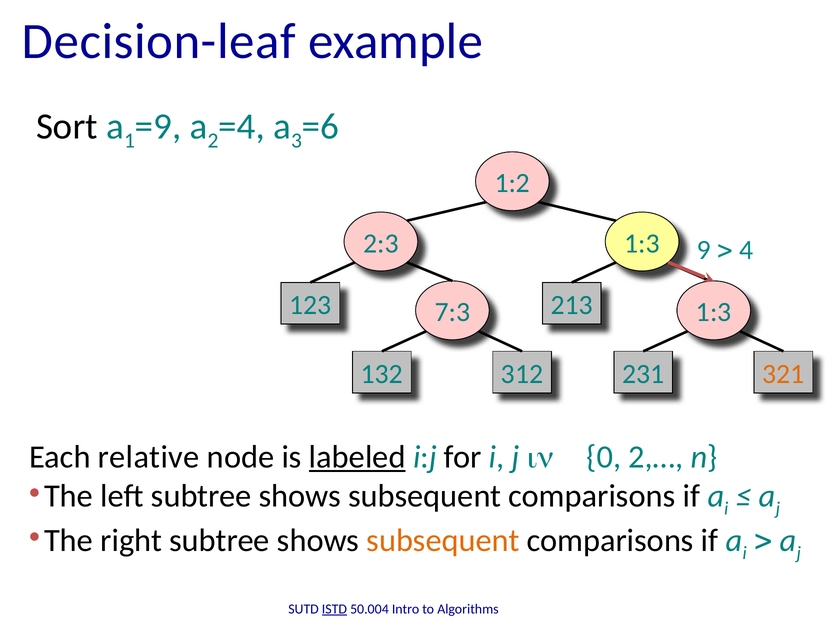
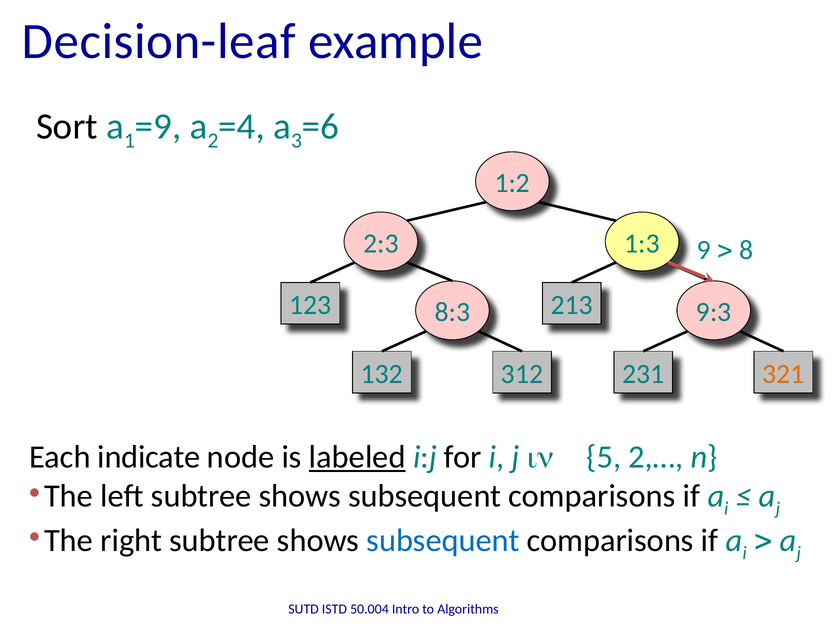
4: 4 -> 8
7:3: 7:3 -> 8:3
213 1:3: 1:3 -> 9:3
relative: relative -> indicate
0: 0 -> 5
subsequent at (443, 540) colour: orange -> blue
ISTD underline: present -> none
